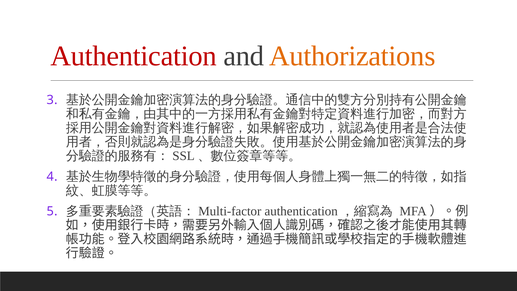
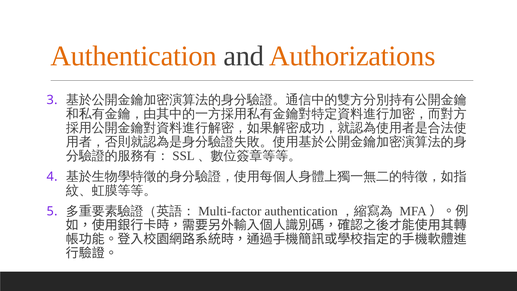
Authentication at (134, 56) colour: red -> orange
